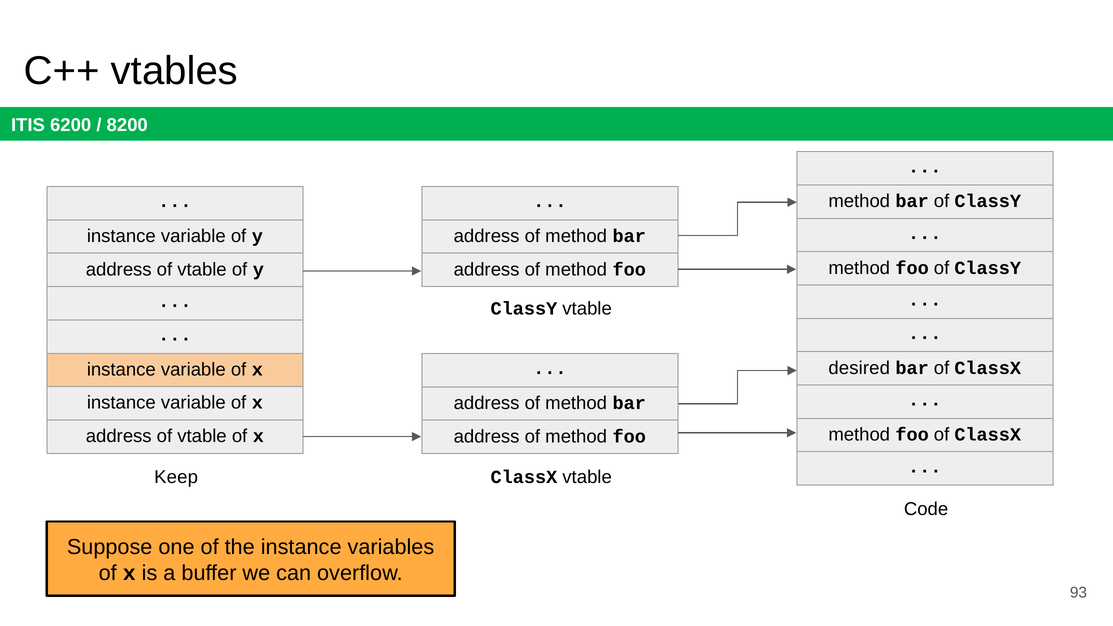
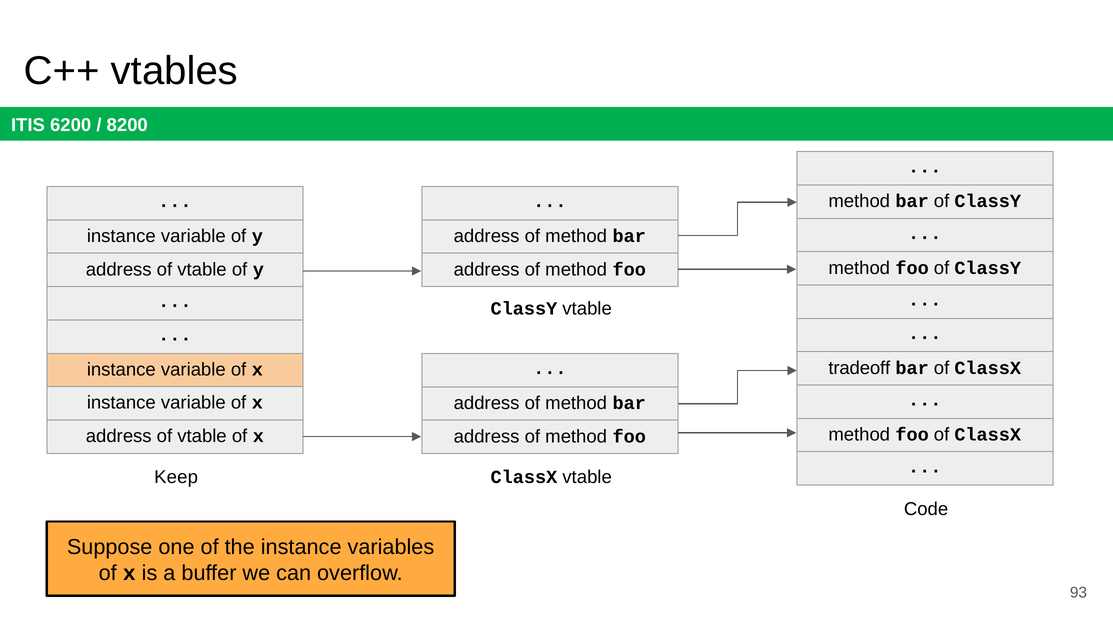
desired: desired -> tradeoff
